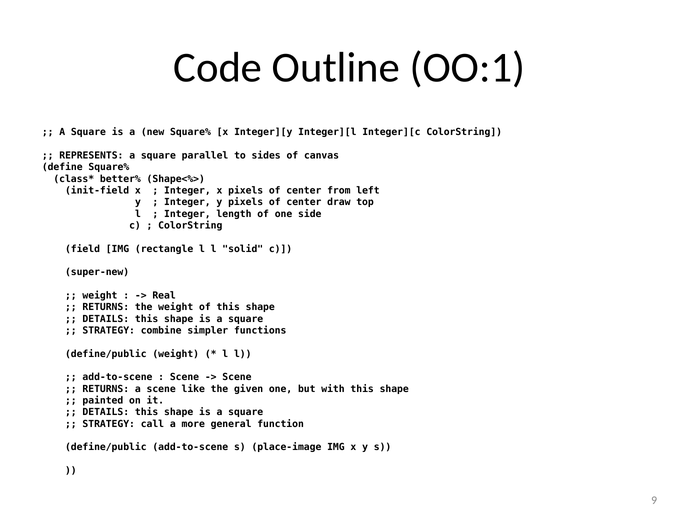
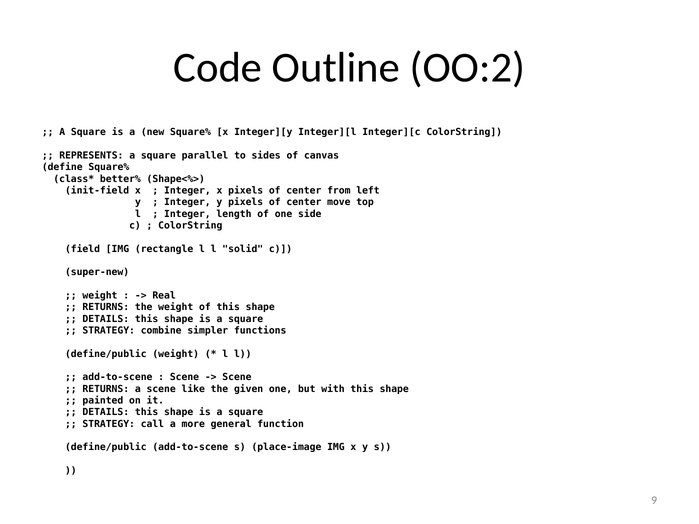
OO:1: OO:1 -> OO:2
draw: draw -> move
